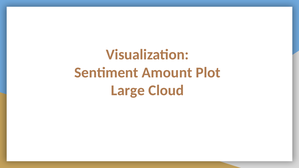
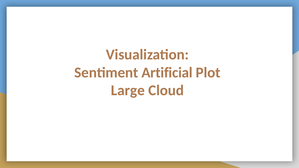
Amount: Amount -> Artificial
